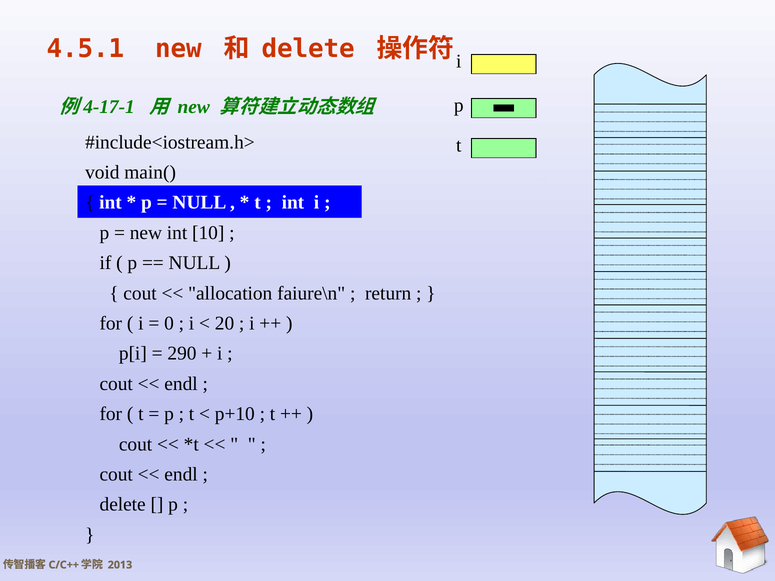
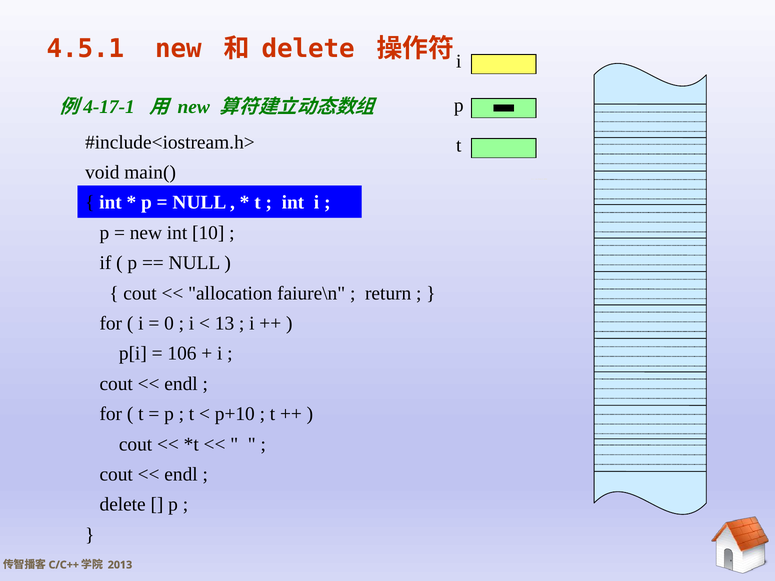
20: 20 -> 13
290: 290 -> 106
